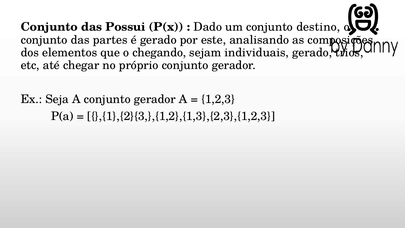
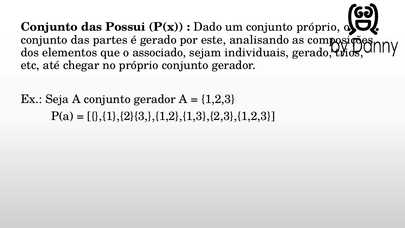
conjunto destino: destino -> próprio
chegando: chegando -> associado
